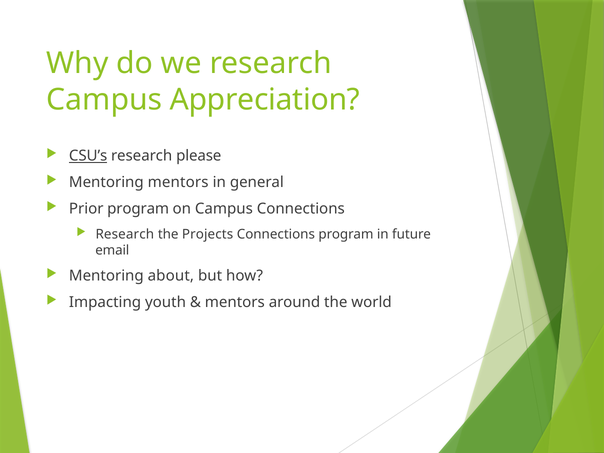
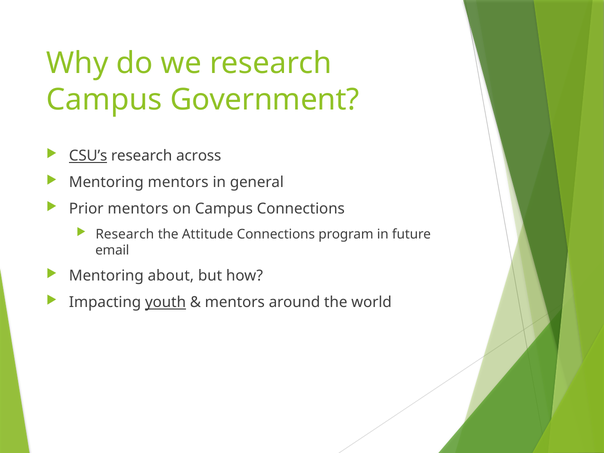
Appreciation: Appreciation -> Government
please: please -> across
Prior program: program -> mentors
Projects: Projects -> Attitude
youth underline: none -> present
